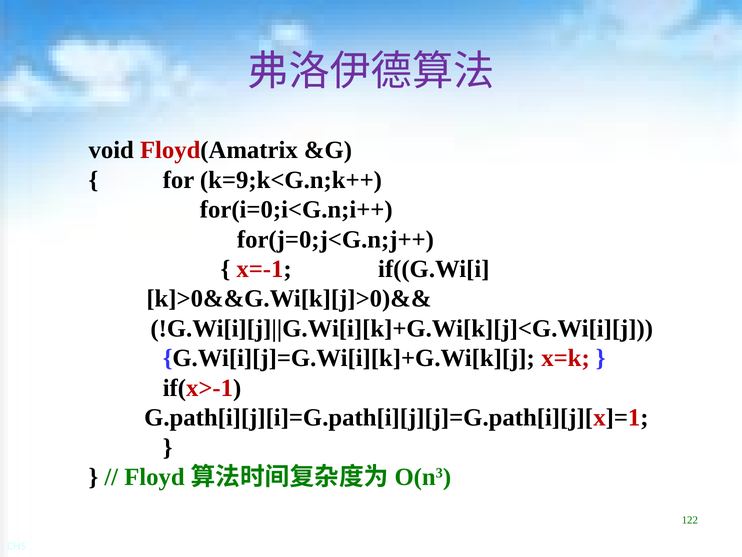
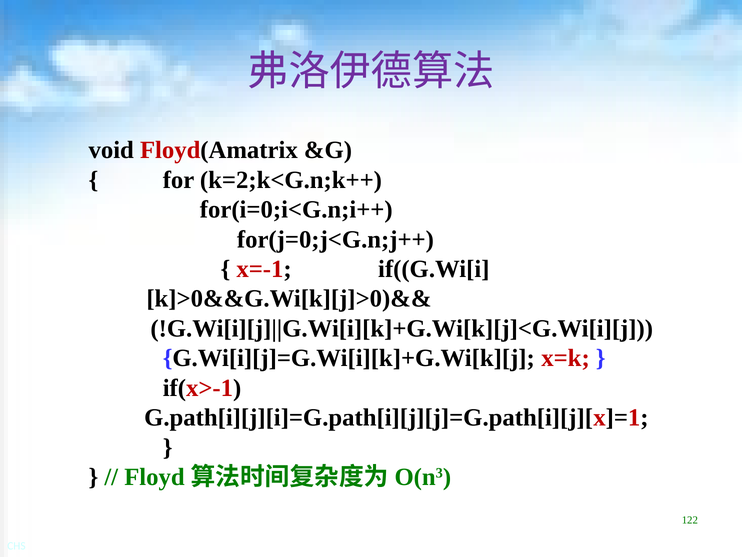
k=9;k<G.n;k++: k=9;k<G.n;k++ -> k=2;k<G.n;k++
